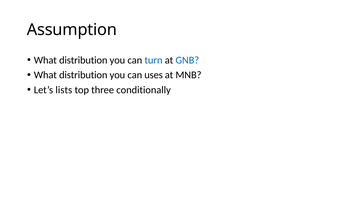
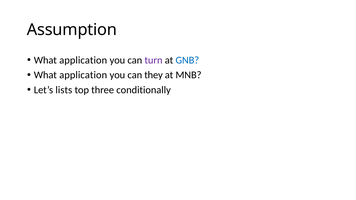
distribution at (83, 60): distribution -> application
turn colour: blue -> purple
distribution at (83, 75): distribution -> application
uses: uses -> they
